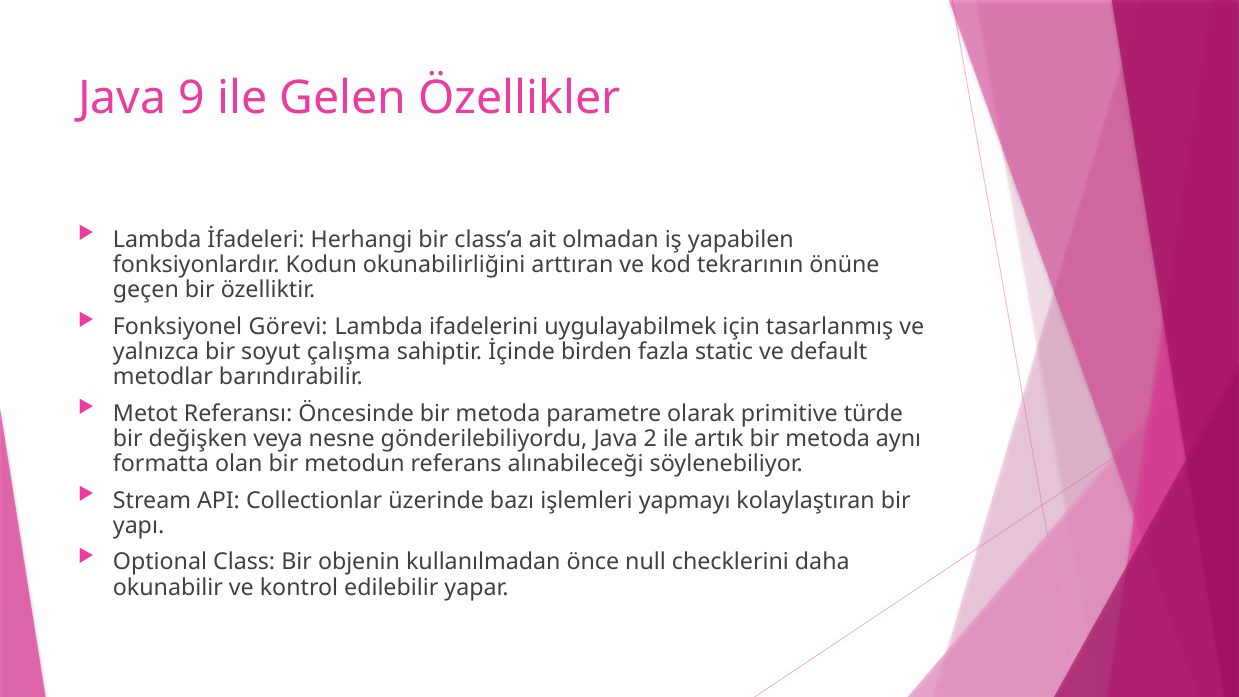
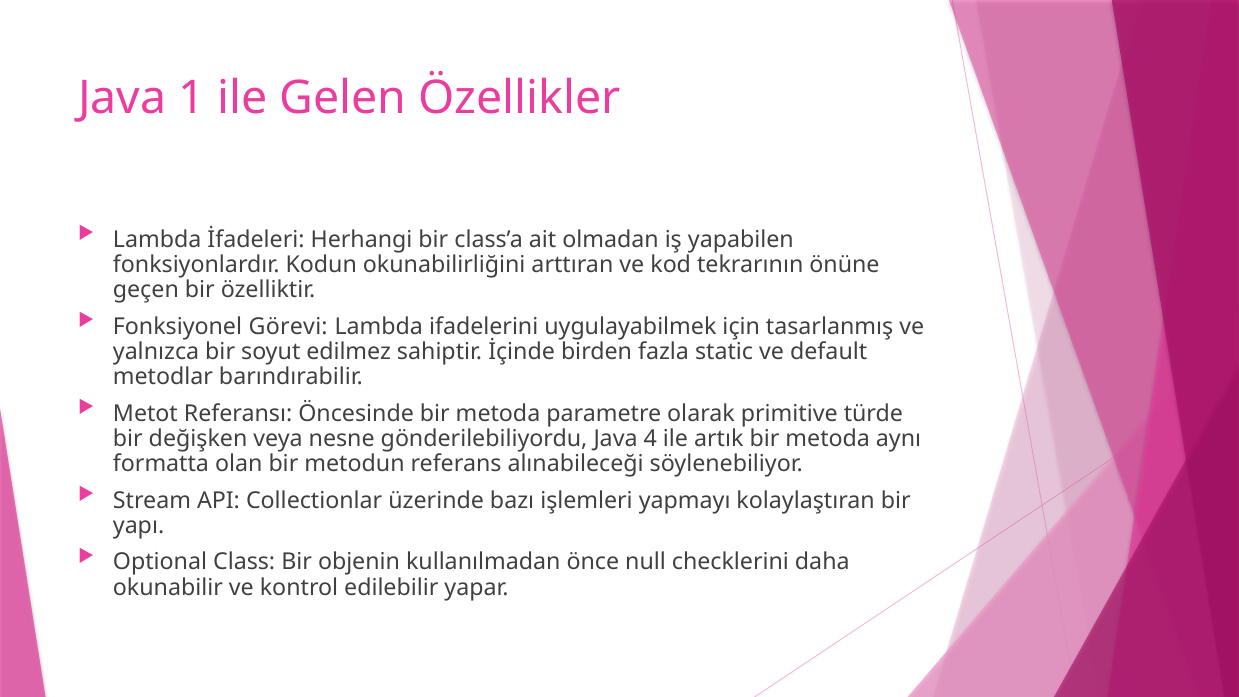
9: 9 -> 1
çalışma: çalışma -> edilmez
2: 2 -> 4
